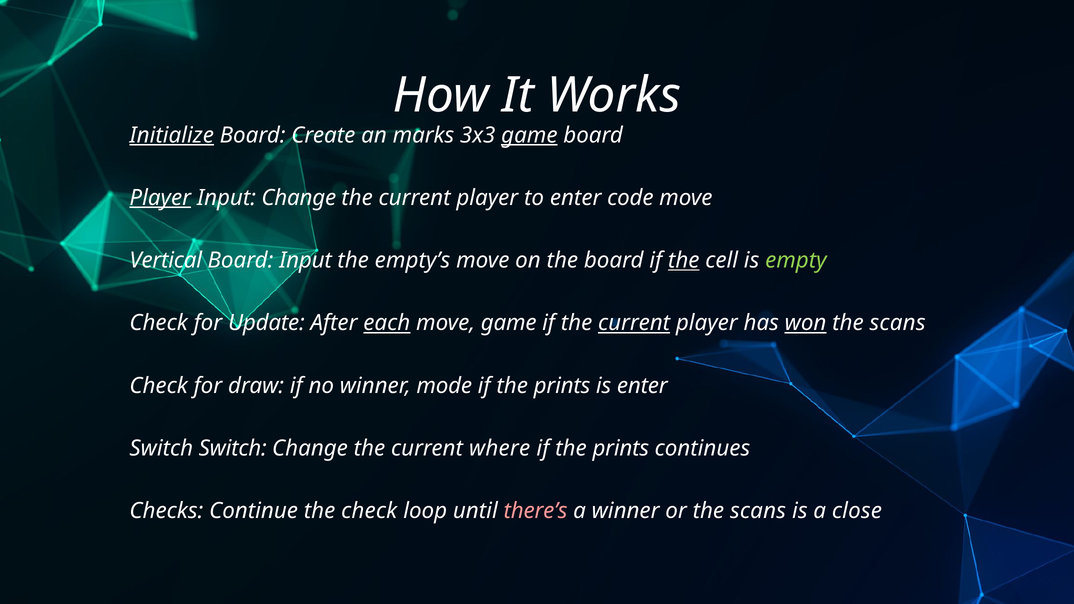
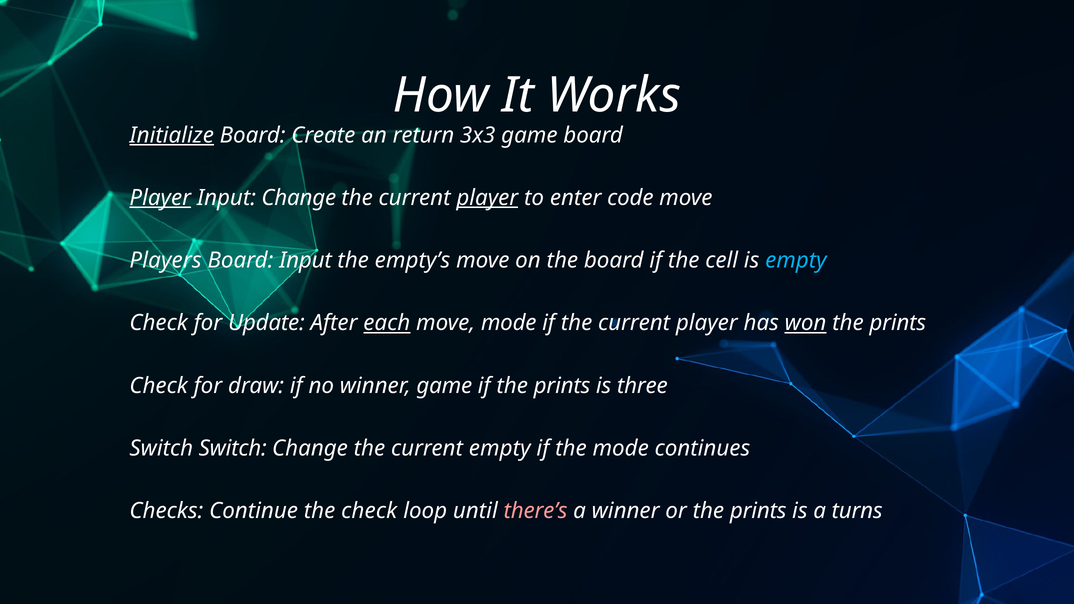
marks: marks -> return
game at (529, 135) underline: present -> none
player at (487, 198) underline: none -> present
Vertical: Vertical -> Players
the at (684, 261) underline: present -> none
empty at (796, 261) colour: light green -> light blue
move game: game -> mode
current at (634, 323) underline: present -> none
scans at (898, 323): scans -> prints
winner mode: mode -> game
is enter: enter -> three
current where: where -> empty
prints at (621, 448): prints -> mode
or the scans: scans -> prints
close: close -> turns
